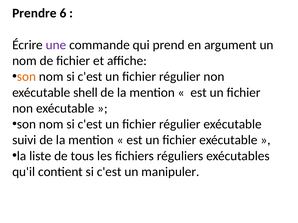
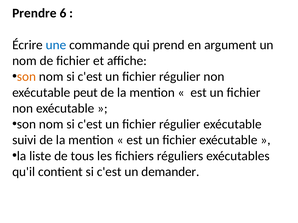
une colour: purple -> blue
shell: shell -> peut
manipuler: manipuler -> demander
